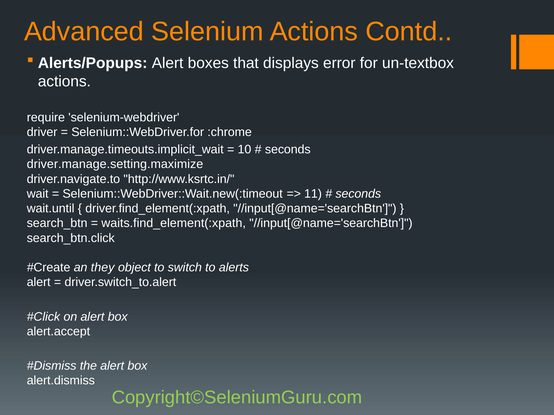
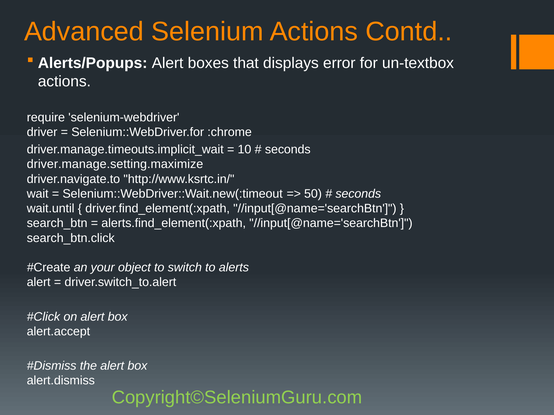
11: 11 -> 50
waits.find_element(:xpath: waits.find_element(:xpath -> alerts.find_element(:xpath
they: they -> your
